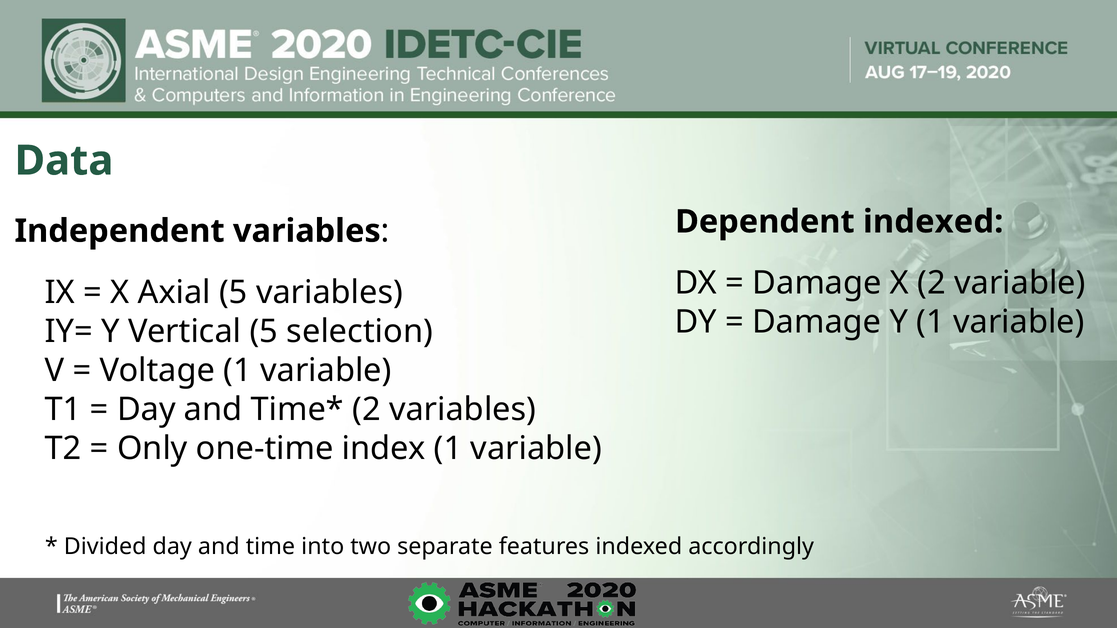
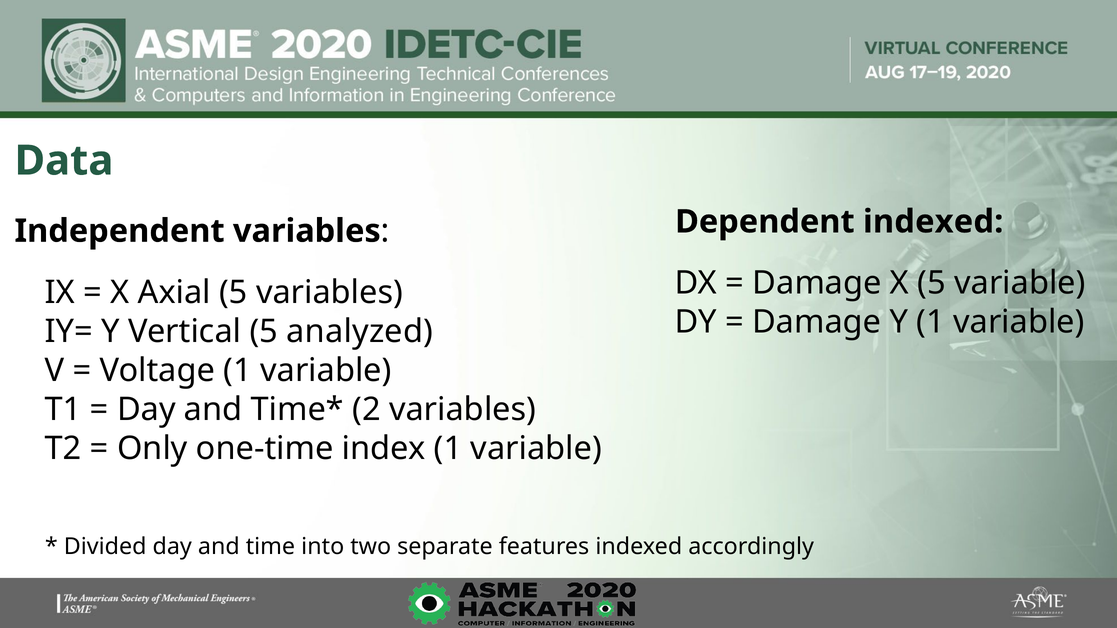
X 2: 2 -> 5
selection: selection -> analyzed
